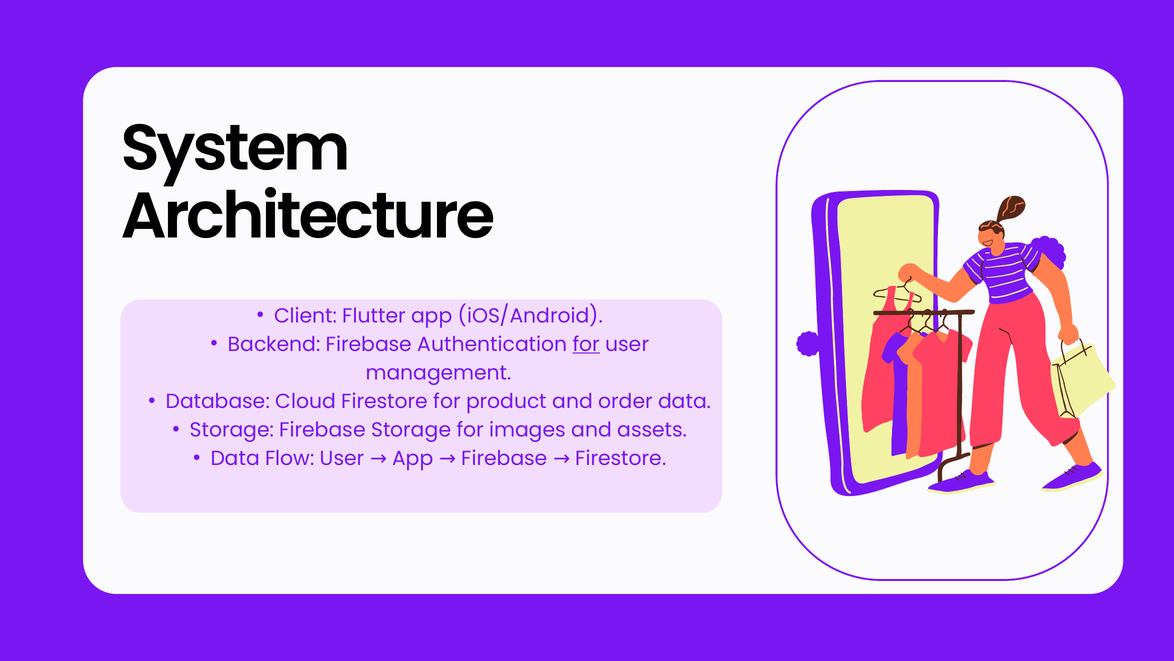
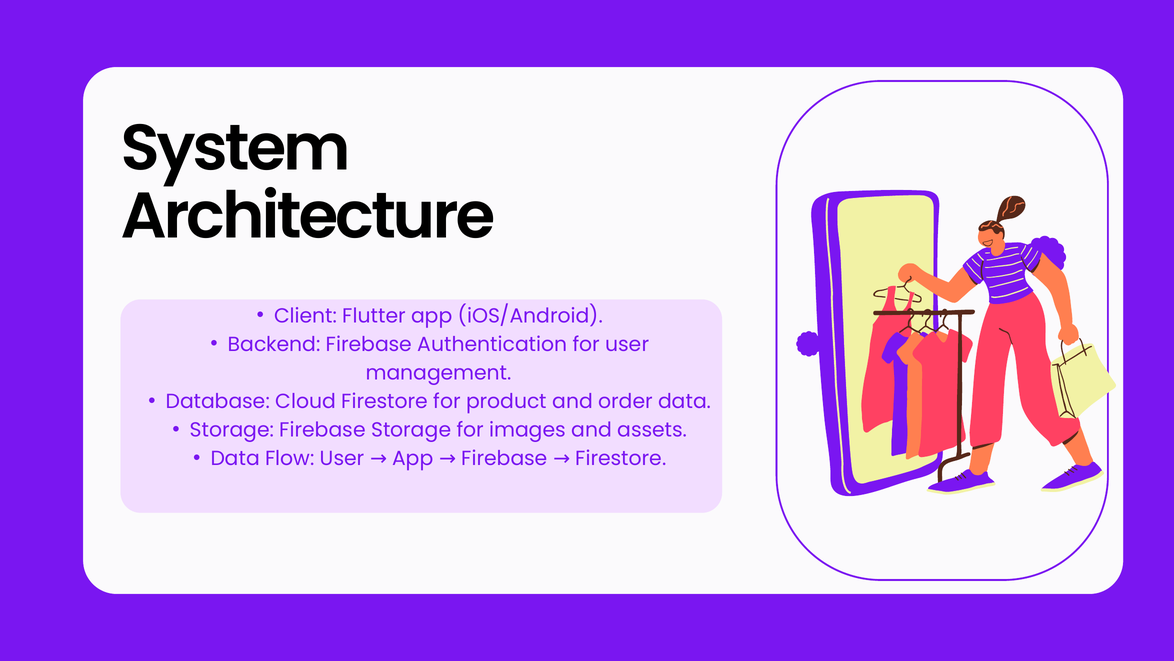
for at (586, 344) underline: present -> none
